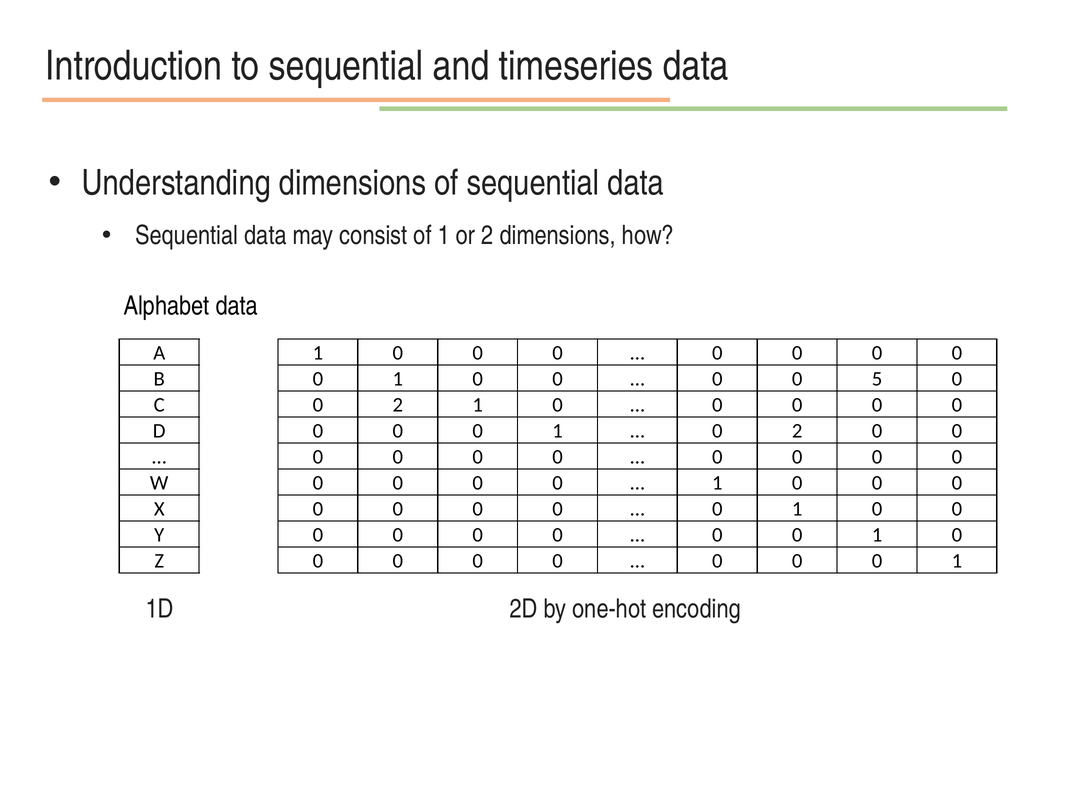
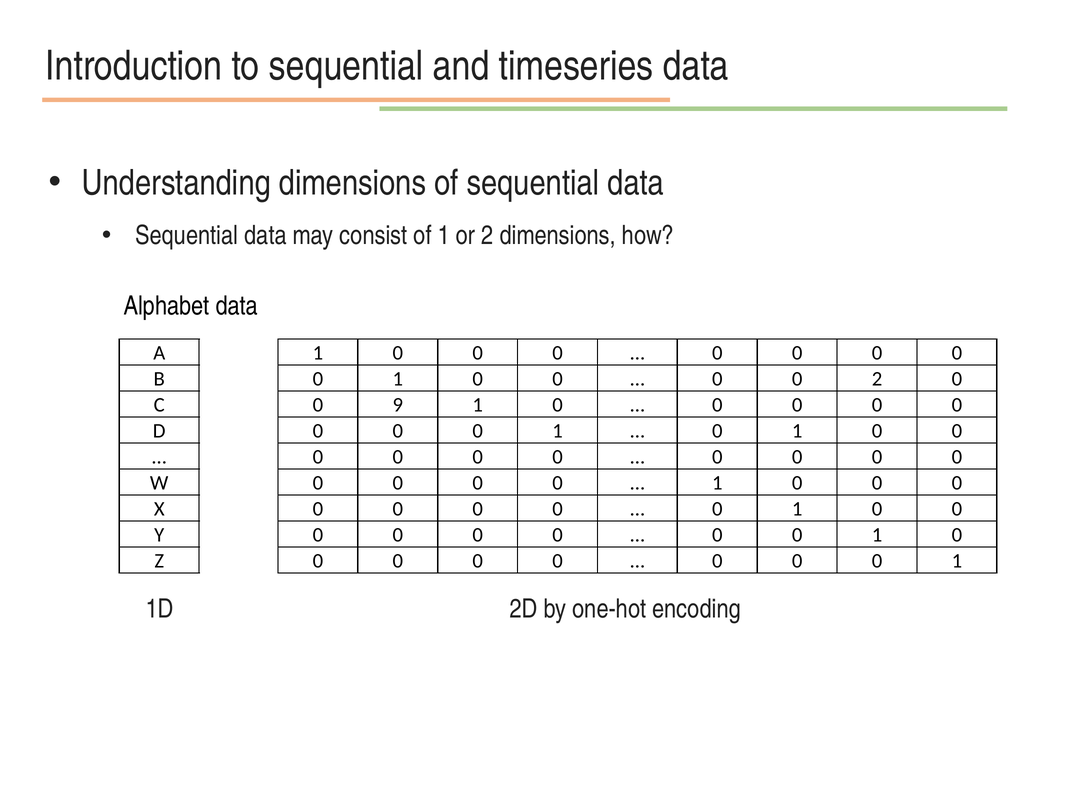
0 5: 5 -> 2
2 at (398, 405): 2 -> 9
2 at (797, 431): 2 -> 1
